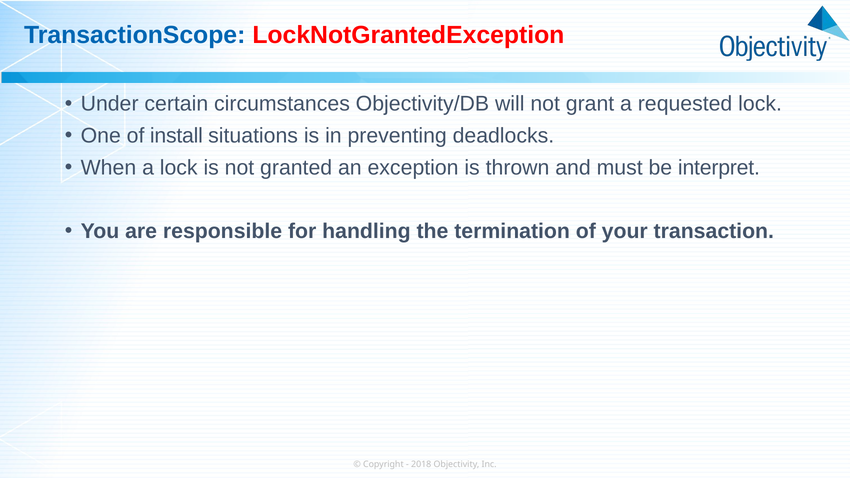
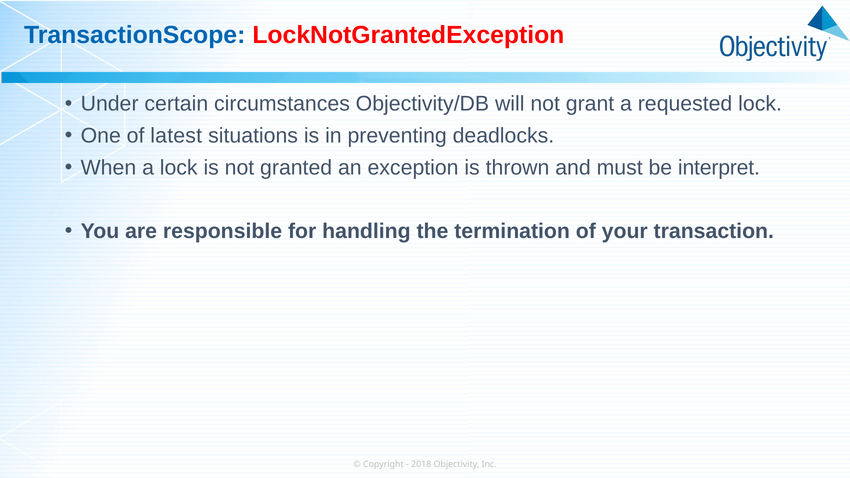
install: install -> latest
